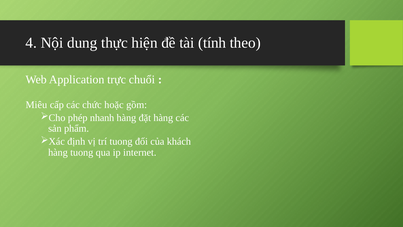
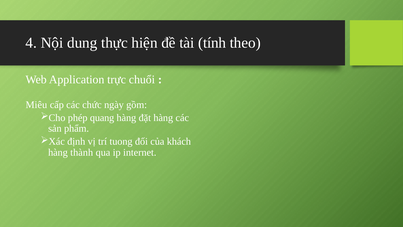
hoặc: hoặc -> ngày
nhanh: nhanh -> quang
hàng tuong: tuong -> thành
